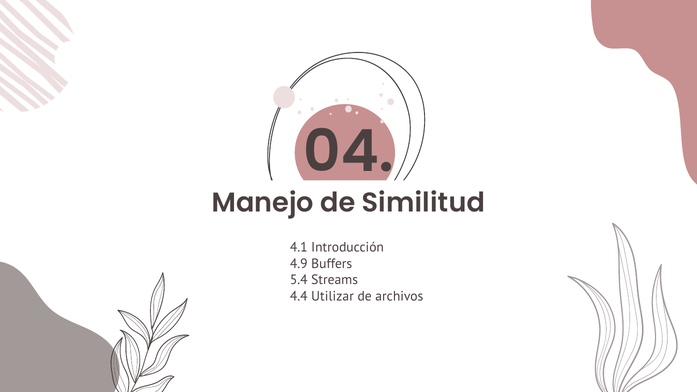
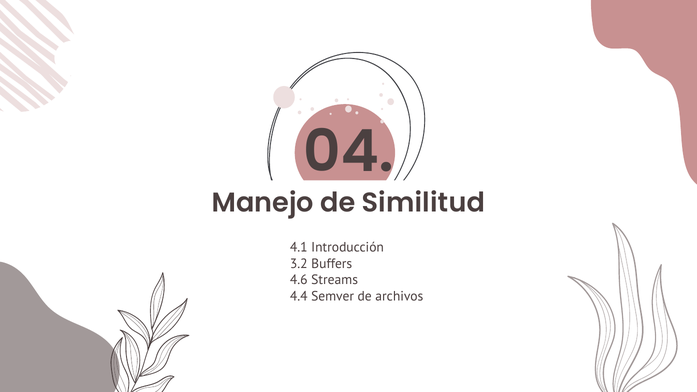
4.9: 4.9 -> 3.2
5.4: 5.4 -> 4.6
Utilizar: Utilizar -> Semver
